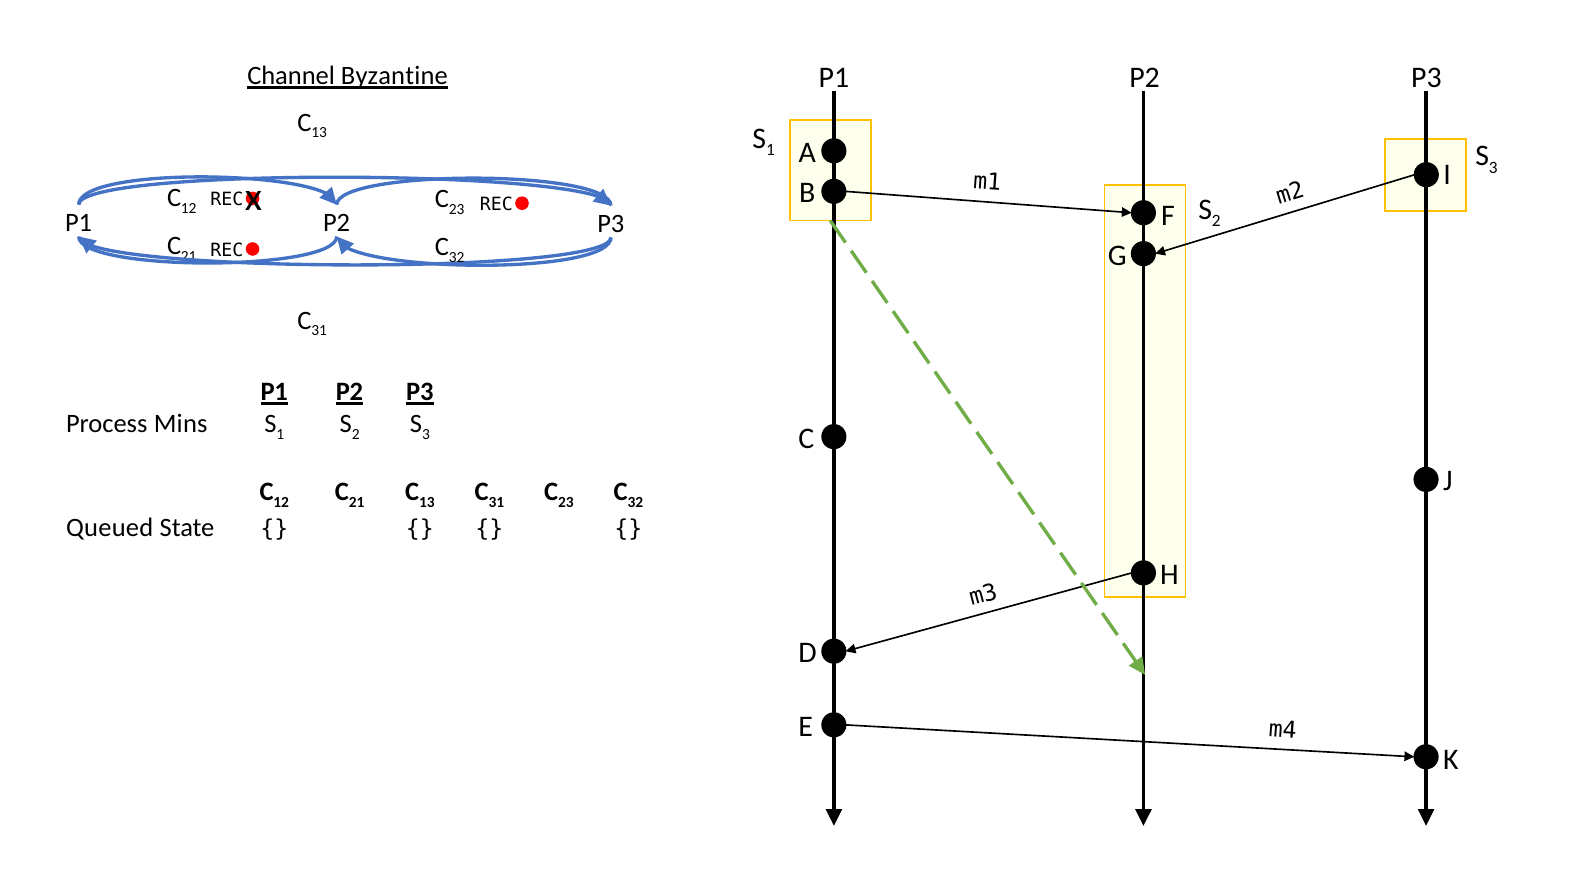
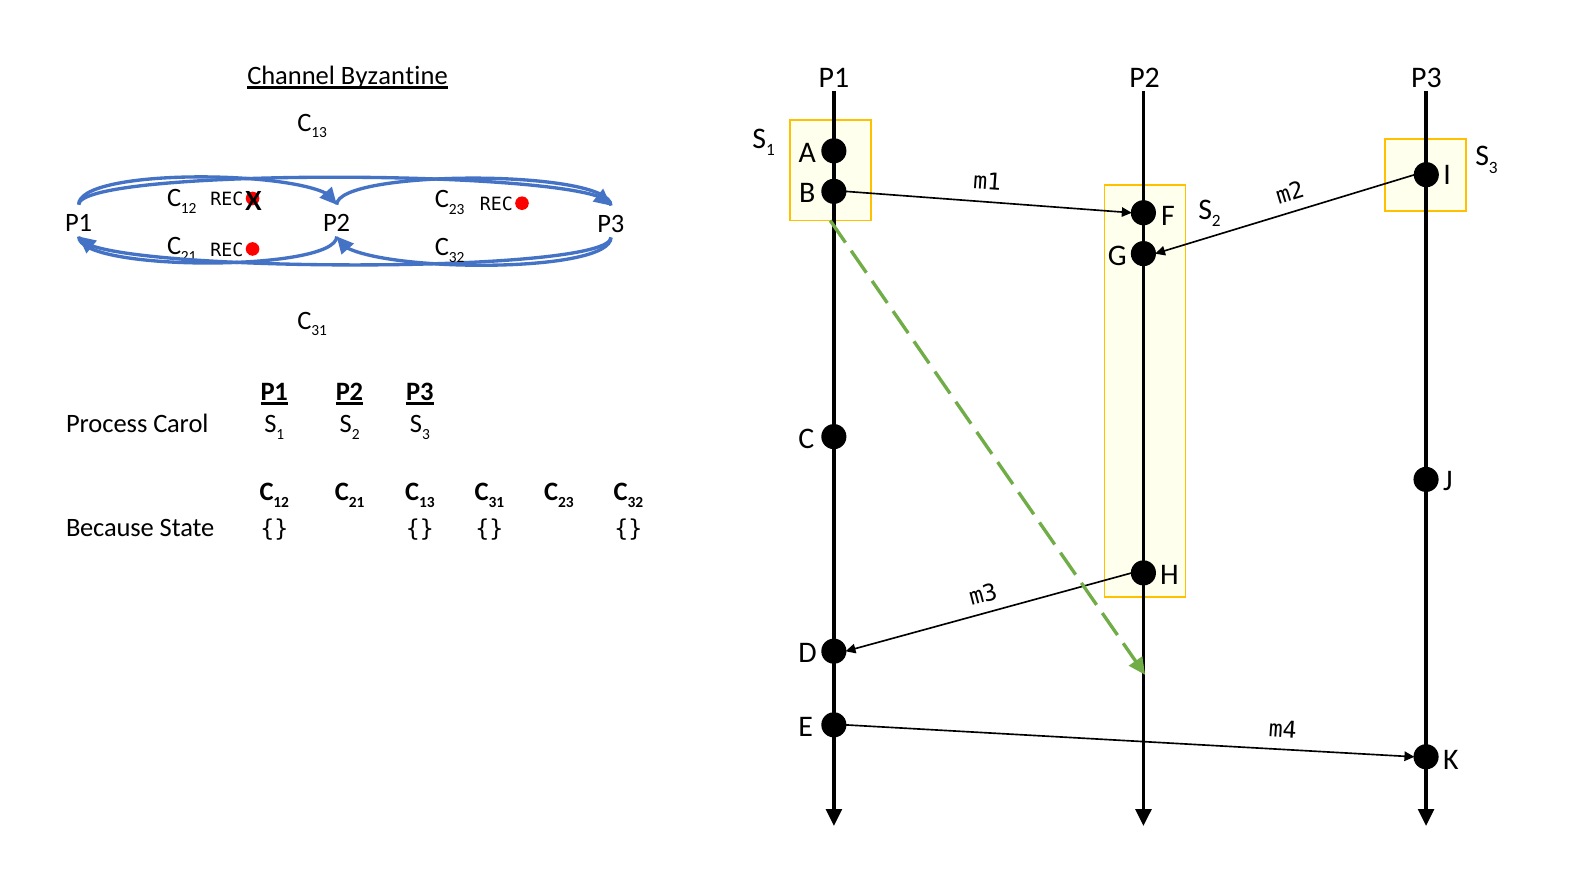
Mins: Mins -> Carol
Queued: Queued -> Because
